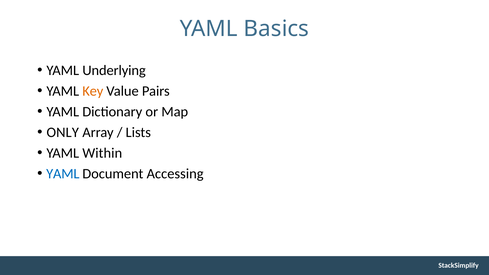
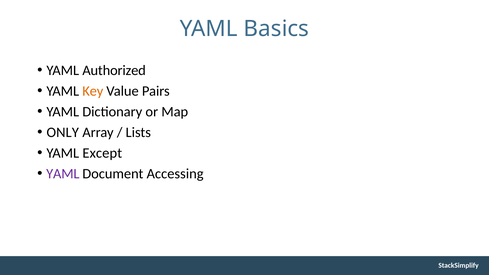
Underlying: Underlying -> Authorized
Within: Within -> Except
YAML at (63, 174) colour: blue -> purple
